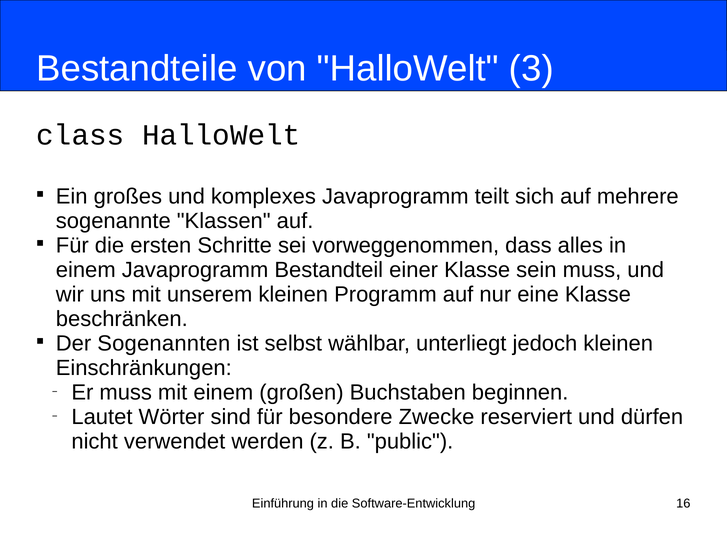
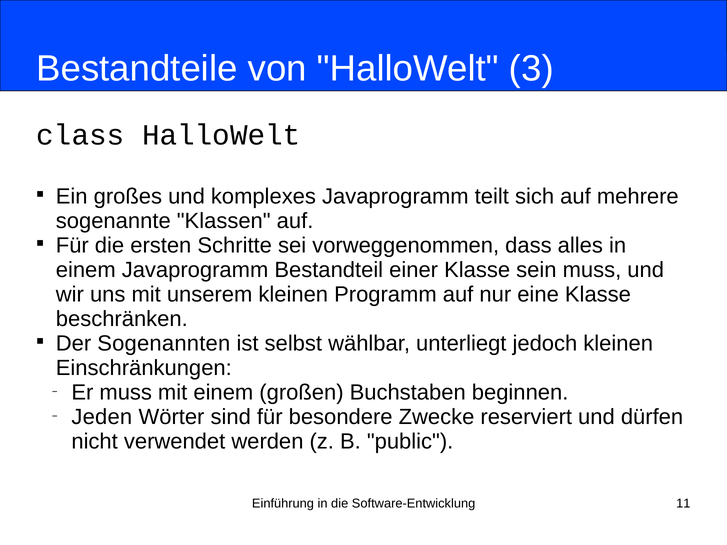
Lautet: Lautet -> Jeden
16: 16 -> 11
